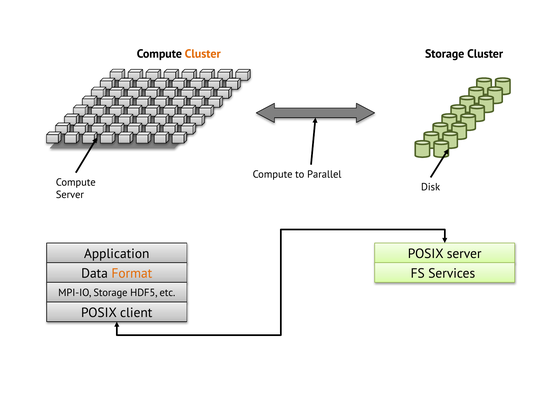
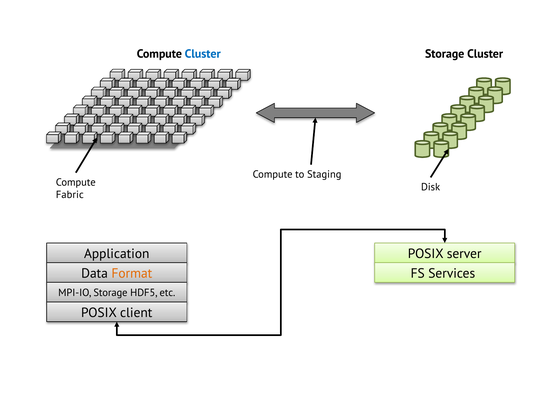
Cluster at (203, 54) colour: orange -> blue
Parallel: Parallel -> Staging
Server at (70, 195): Server -> Fabric
